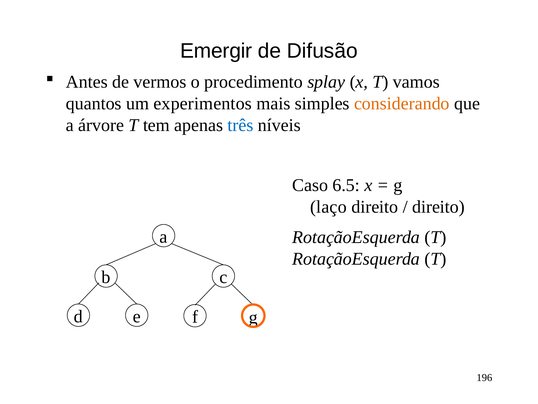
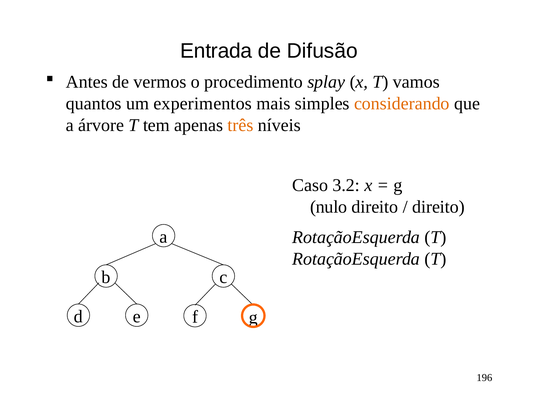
Emergir: Emergir -> Entrada
três colour: blue -> orange
6.5: 6.5 -> 3.2
laço: laço -> nulo
